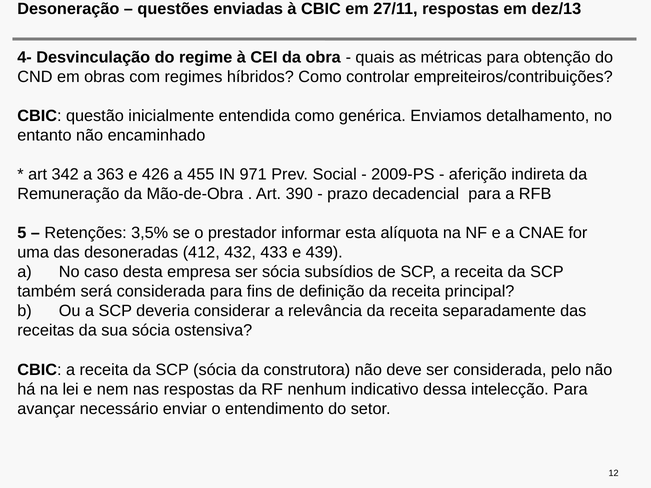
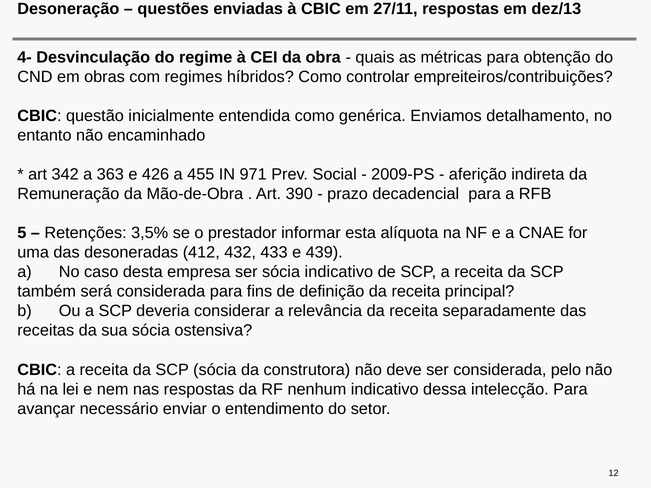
sócia subsídios: subsídios -> indicativo
